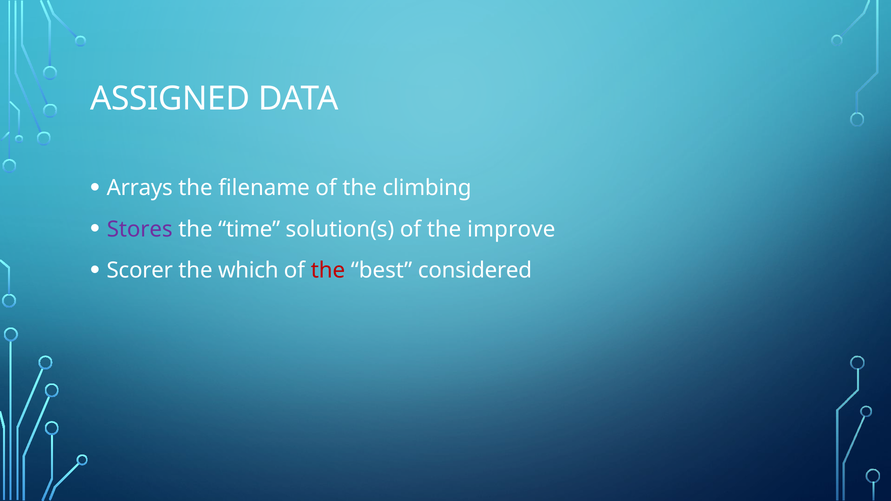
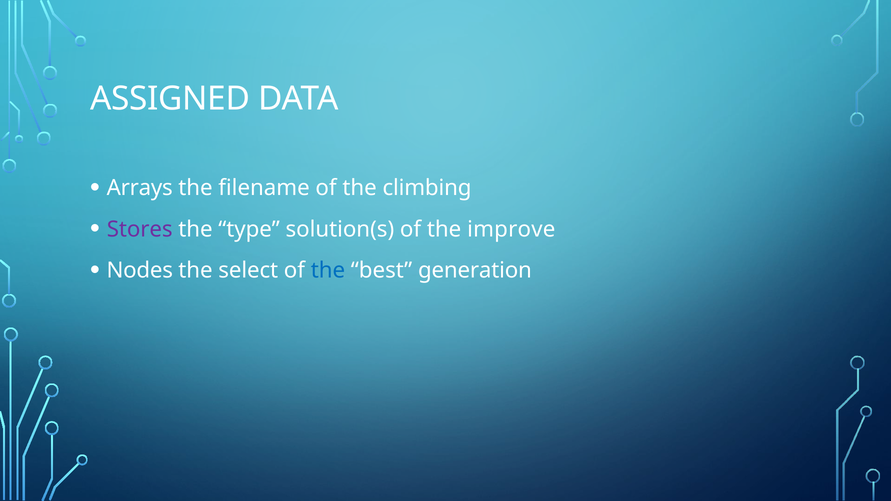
time: time -> type
Scorer: Scorer -> Nodes
which: which -> select
the at (328, 271) colour: red -> blue
considered: considered -> generation
